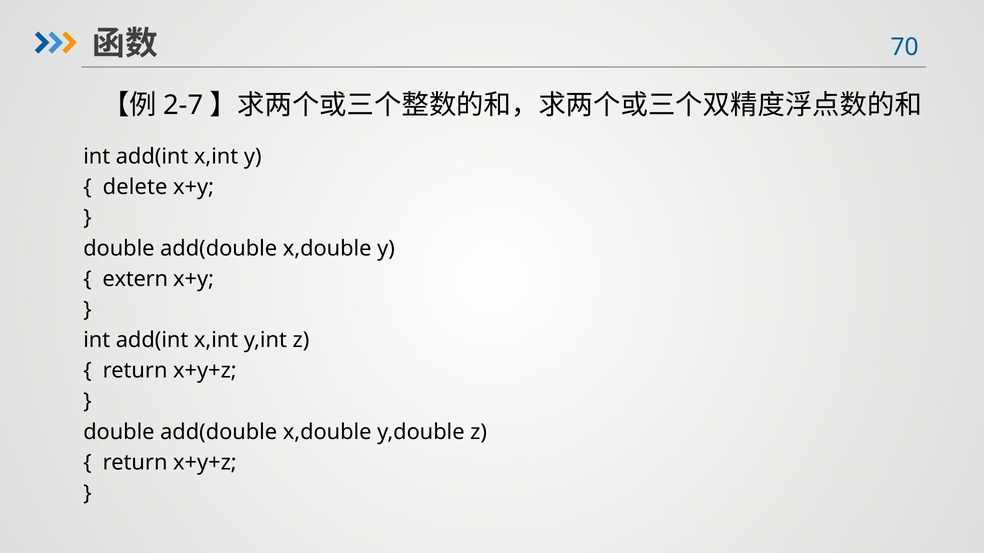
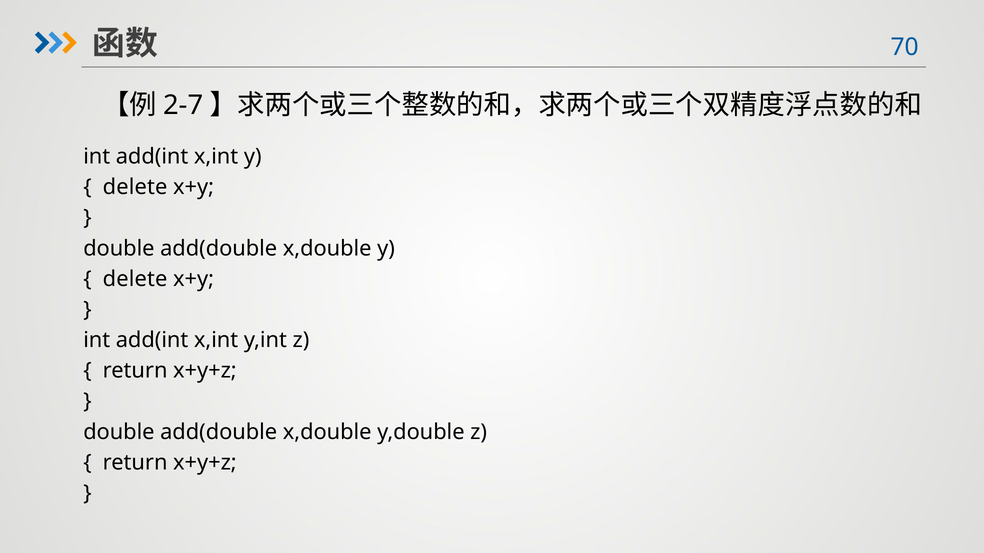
extern at (135, 279): extern -> delete
